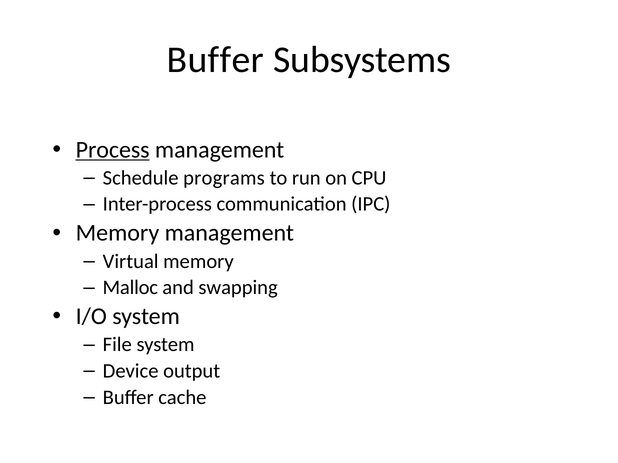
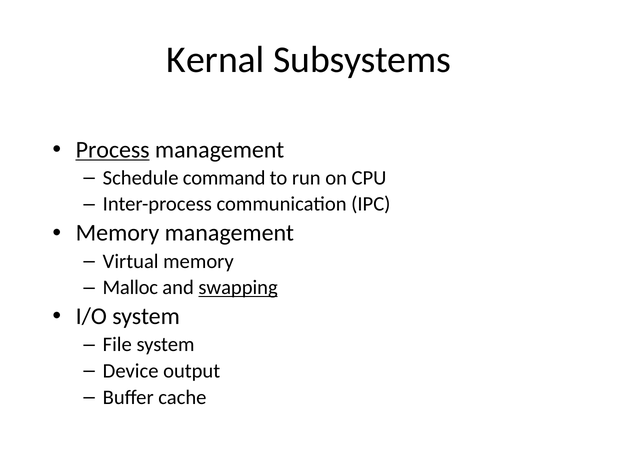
Buffer at (215, 60): Buffer -> Kernal
programs: programs -> command
swapping underline: none -> present
